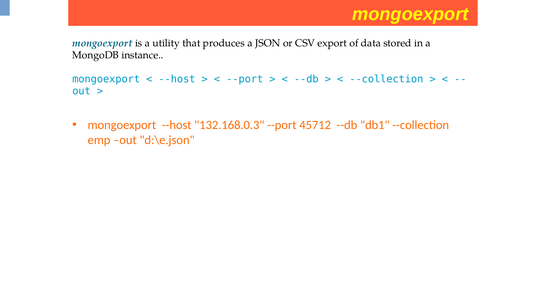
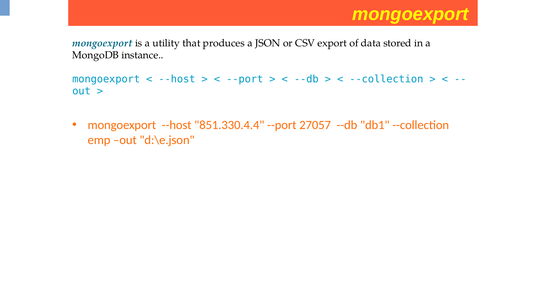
132.168.0.3: 132.168.0.3 -> 851.330.4.4
45712: 45712 -> 27057
